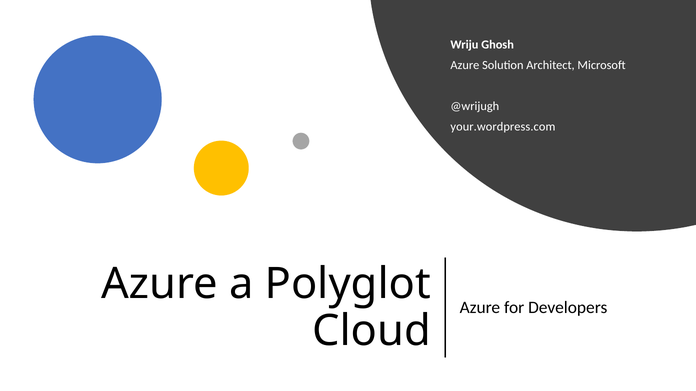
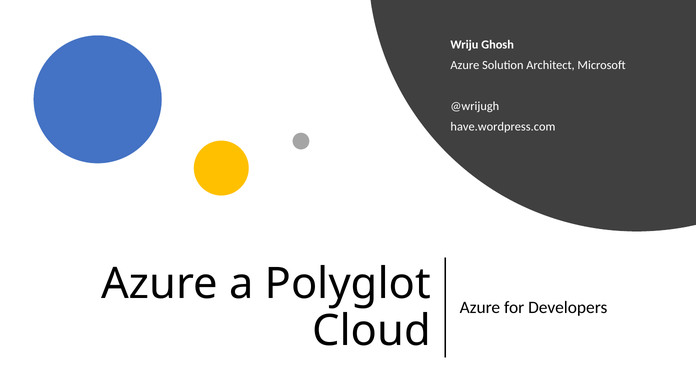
your.wordpress.com: your.wordpress.com -> have.wordpress.com
